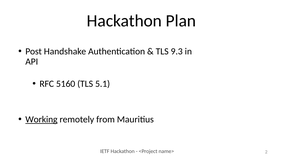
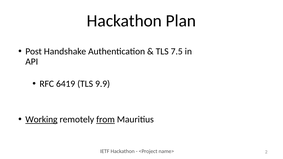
9.3: 9.3 -> 7.5
5160: 5160 -> 6419
5.1: 5.1 -> 9.9
from underline: none -> present
